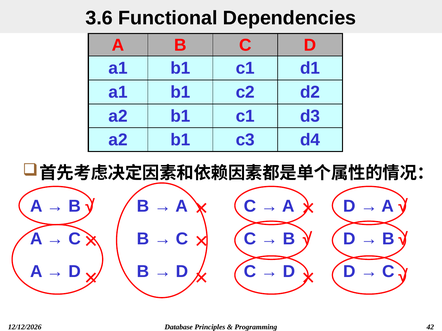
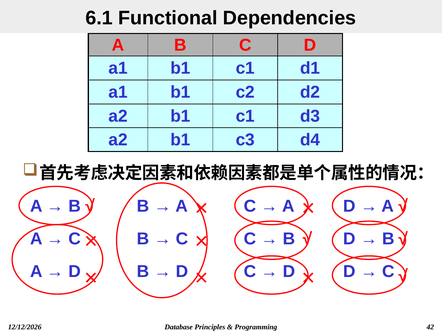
3.6: 3.6 -> 6.1
